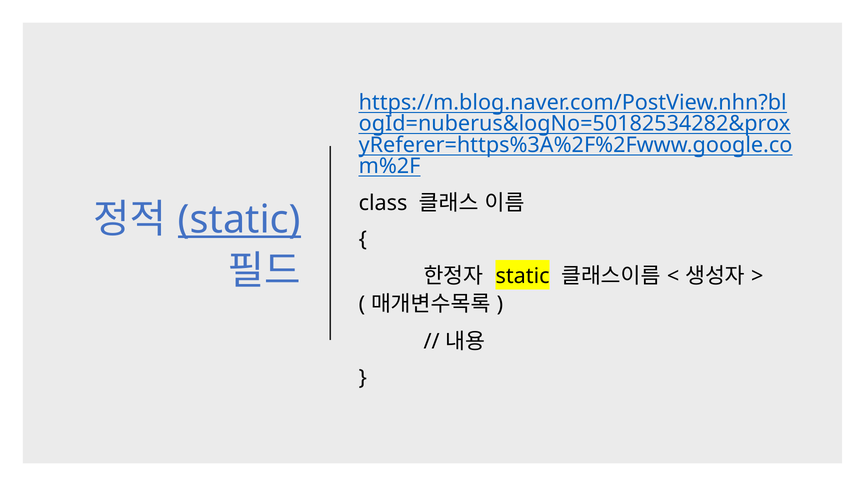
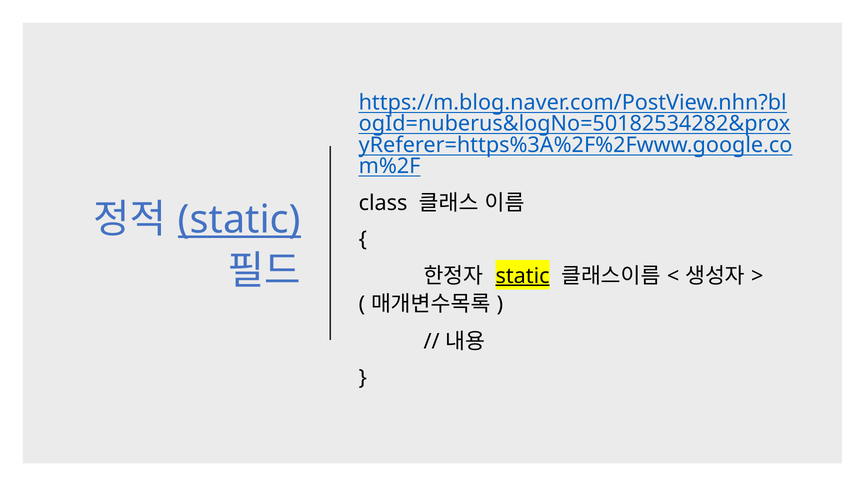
static at (523, 276) underline: none -> present
